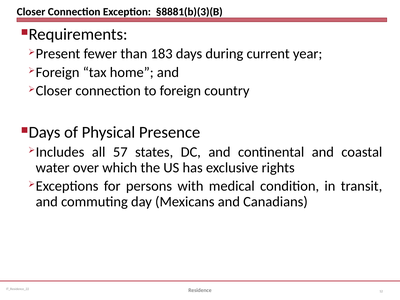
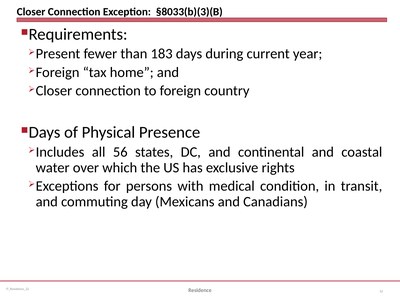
§8881(b)(3)(B: §8881(b)(3)(B -> §8033(b)(3)(B
57: 57 -> 56
